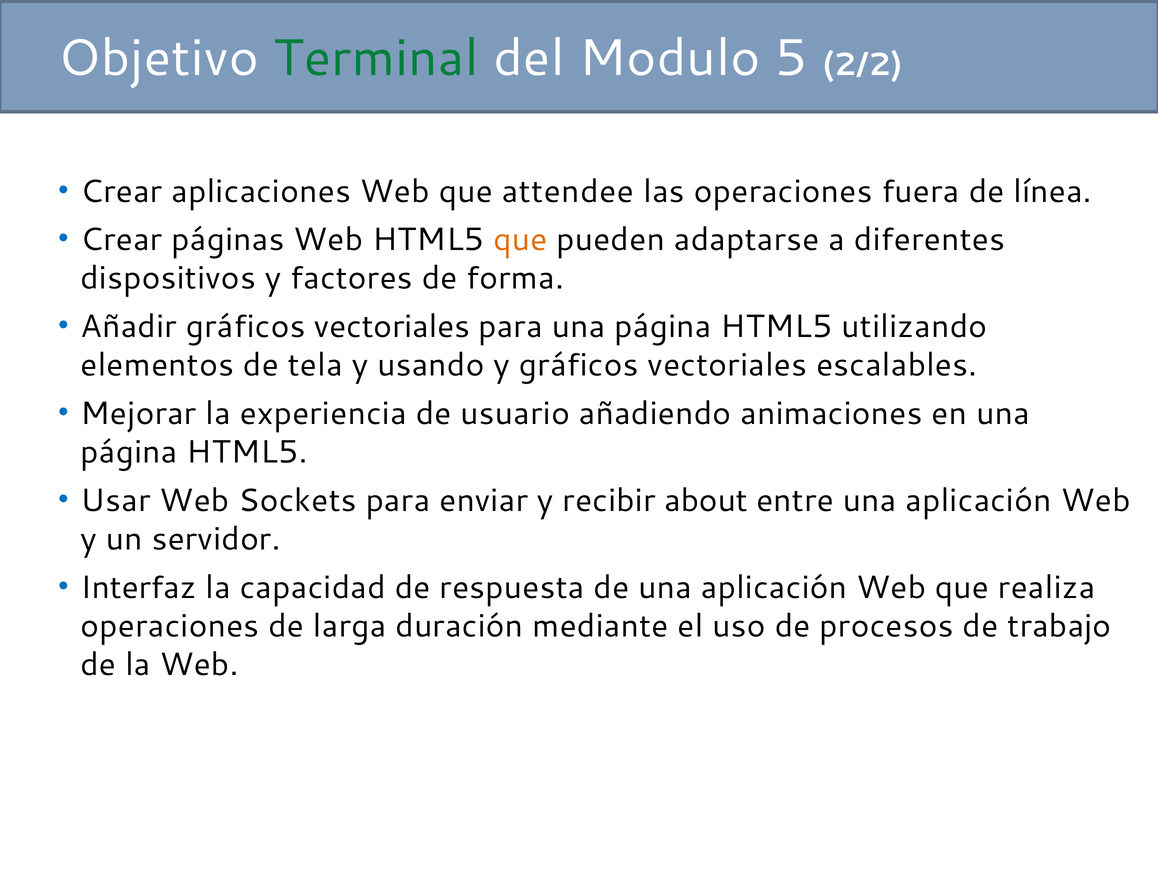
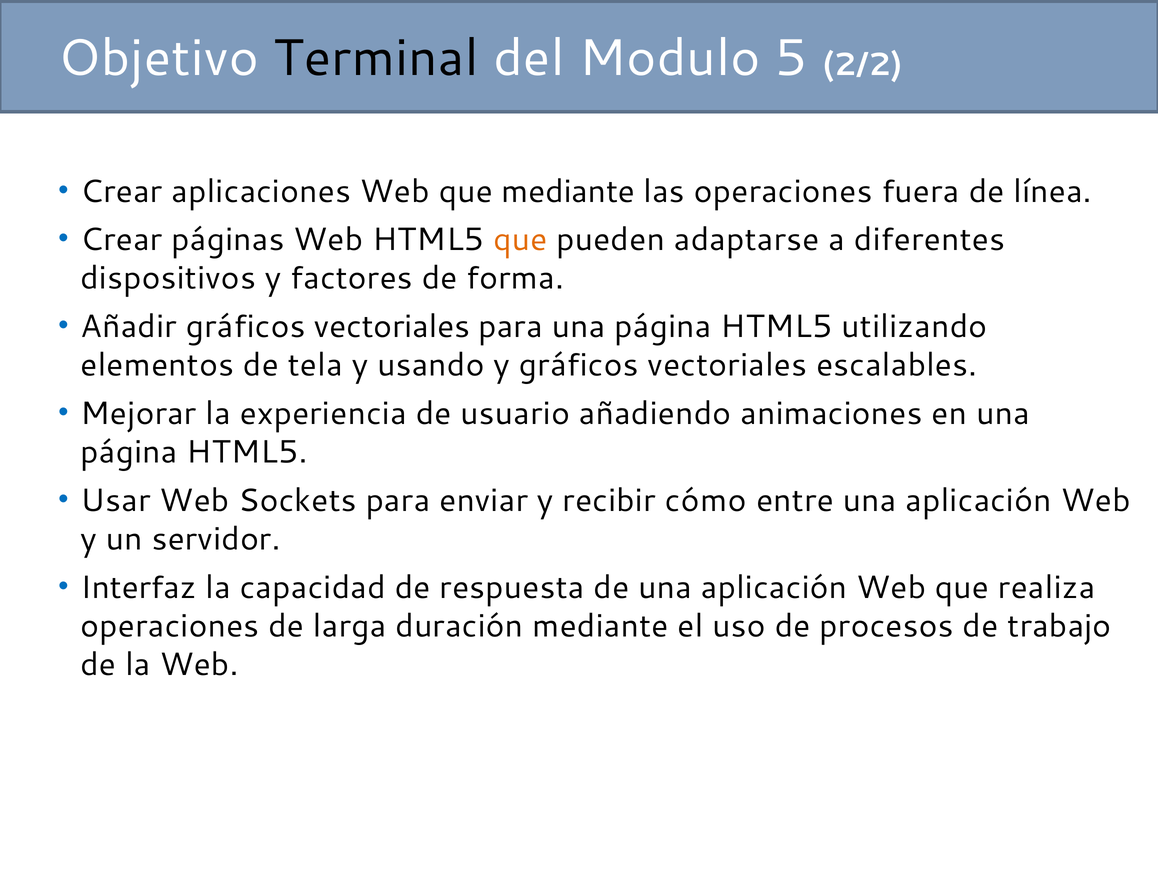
Terminal colour: green -> black
que attendee: attendee -> mediante
about: about -> cómo
